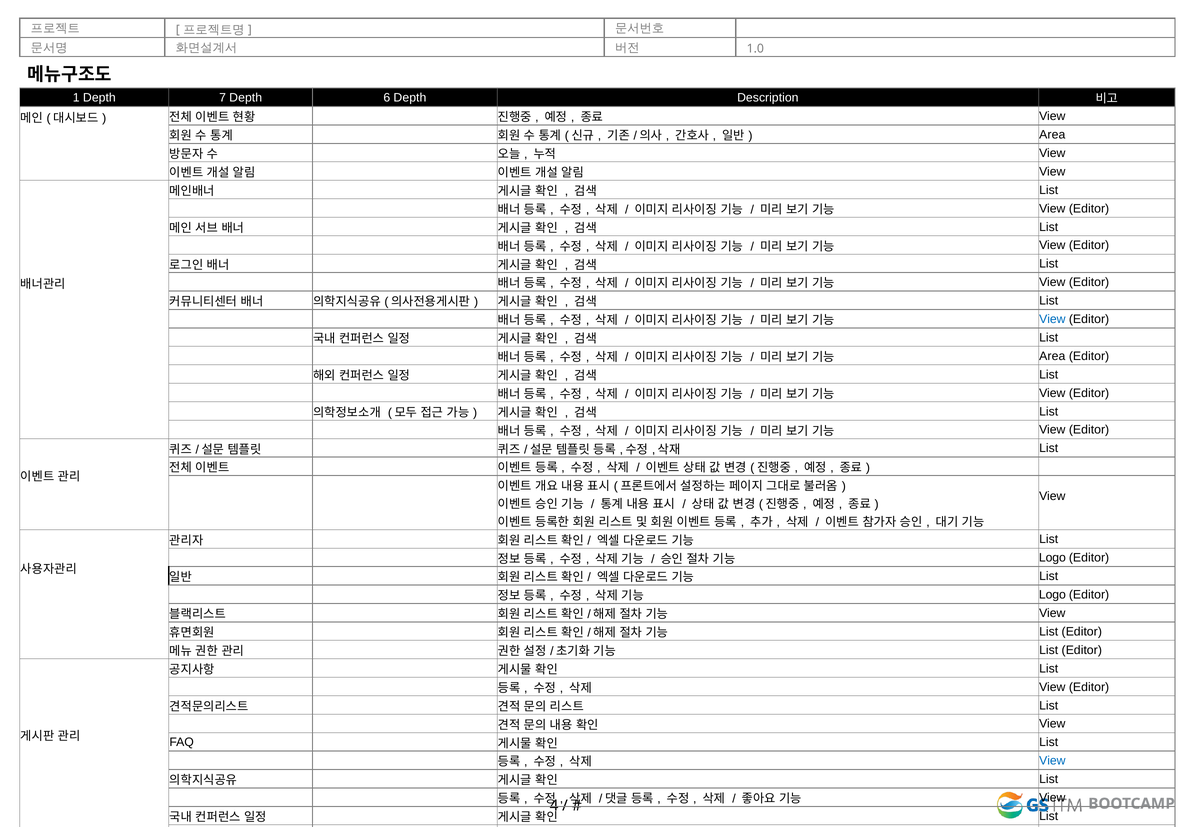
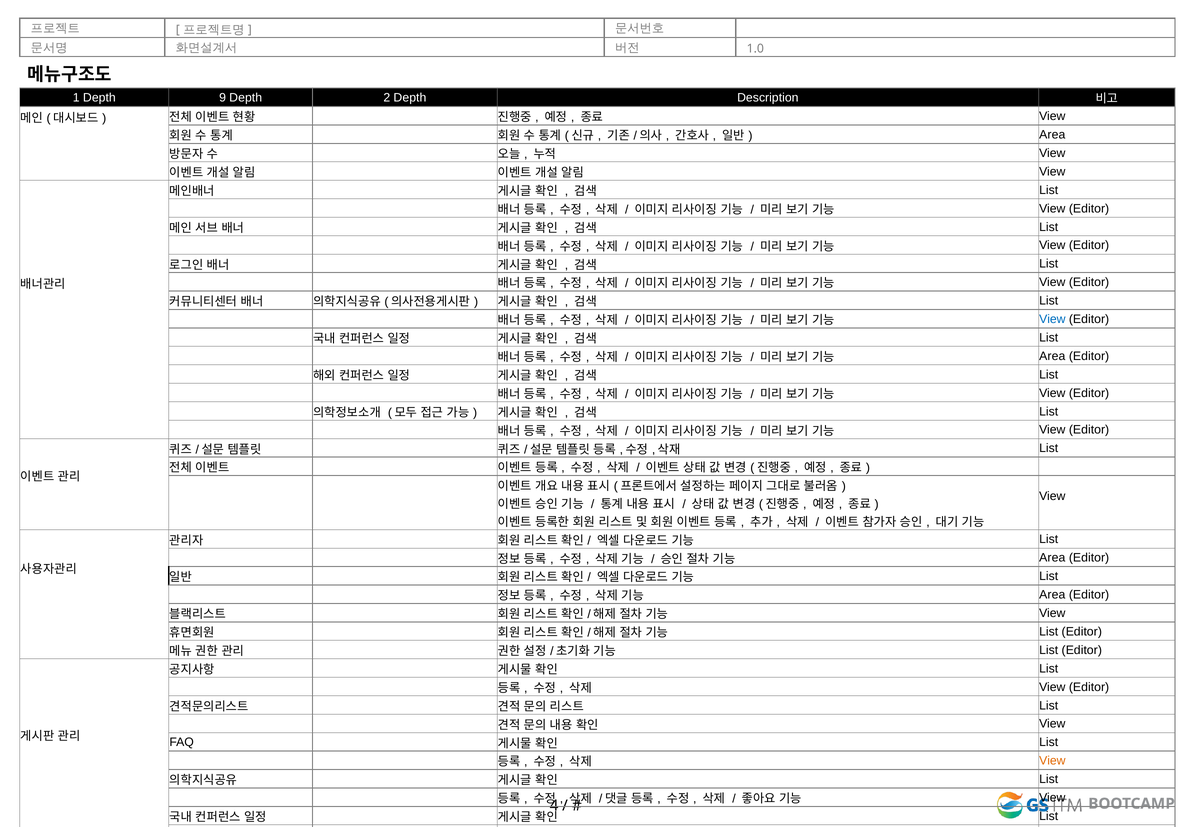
7: 7 -> 9
6: 6 -> 2
Logo at (1052, 558): Logo -> Area
Logo at (1052, 595): Logo -> Area
View at (1052, 761) colour: blue -> orange
